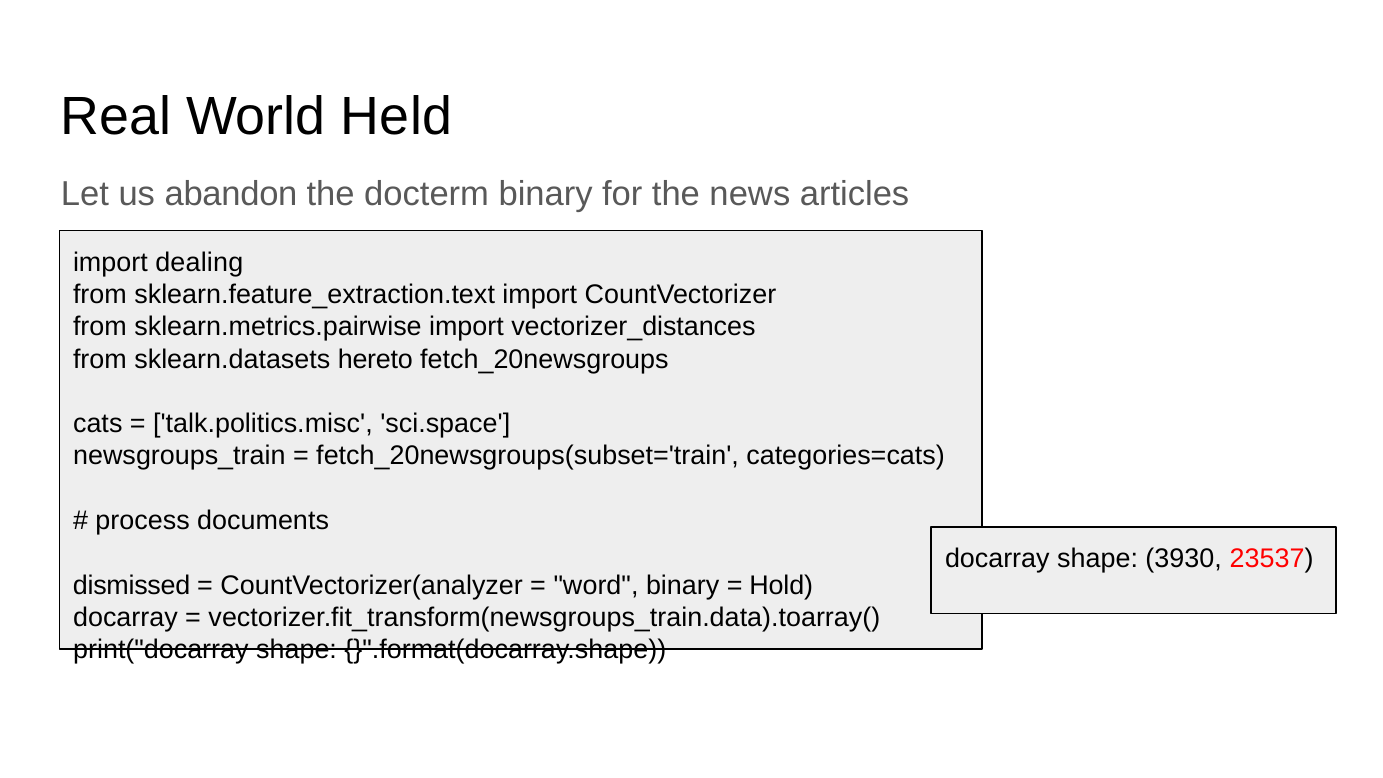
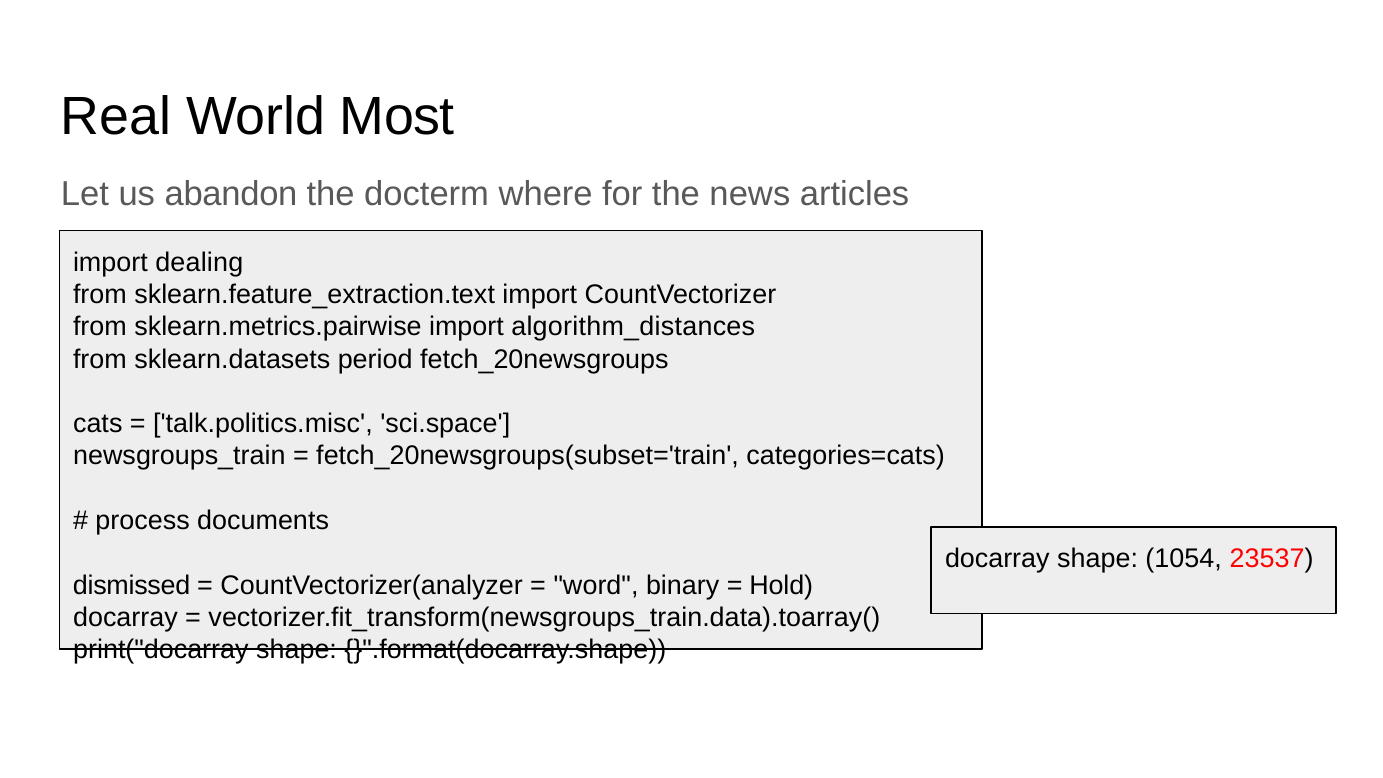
Held: Held -> Most
docterm binary: binary -> where
vectorizer_distances: vectorizer_distances -> algorithm_distances
hereto: hereto -> period
3930: 3930 -> 1054
